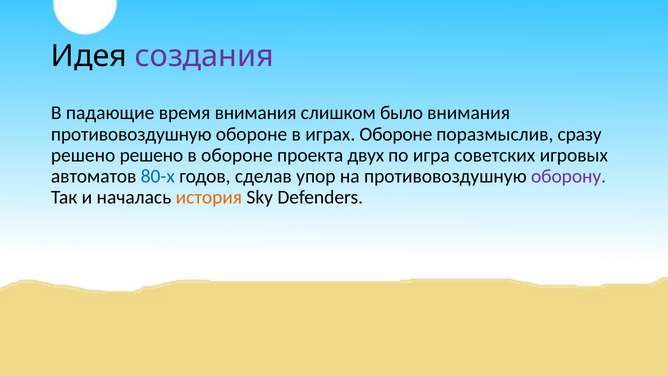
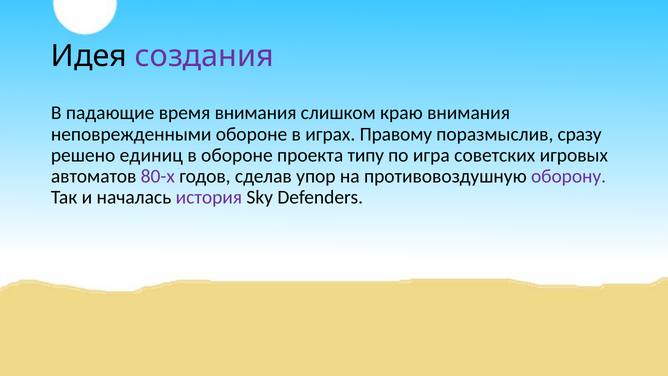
было: было -> краю
противовоздушную at (131, 134): противовоздушную -> неповрежденными
играх Обороне: Обороне -> Правому
решено решено: решено -> единиц
двух: двух -> типу
80-х colour: blue -> purple
история colour: orange -> purple
